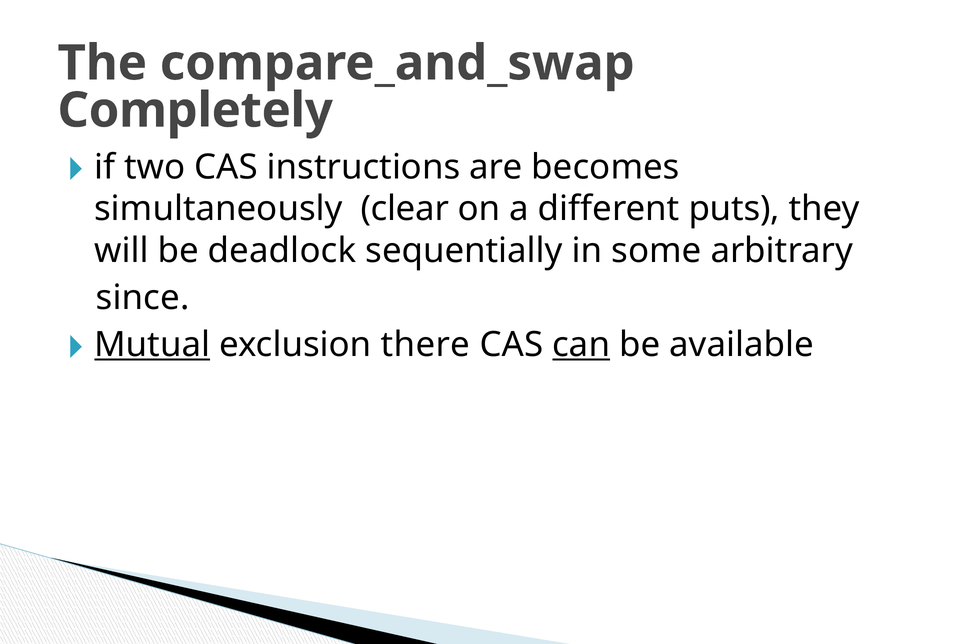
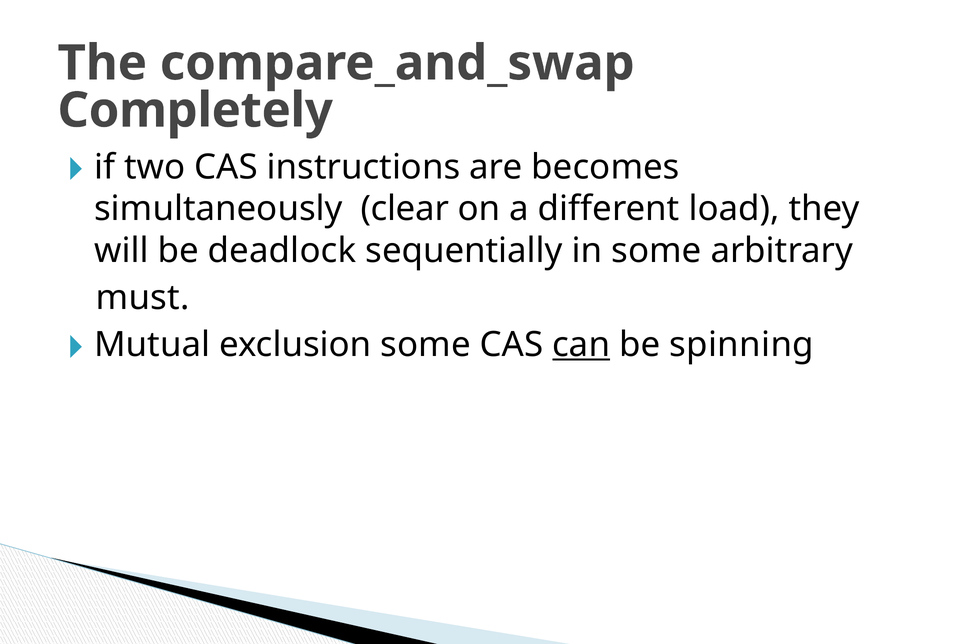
puts: puts -> load
since: since -> must
Mutual underline: present -> none
exclusion there: there -> some
available: available -> spinning
